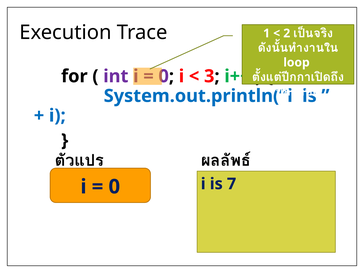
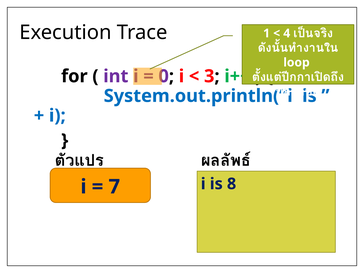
2: 2 -> 4
7: 7 -> 8
0 at (114, 187): 0 -> 7
